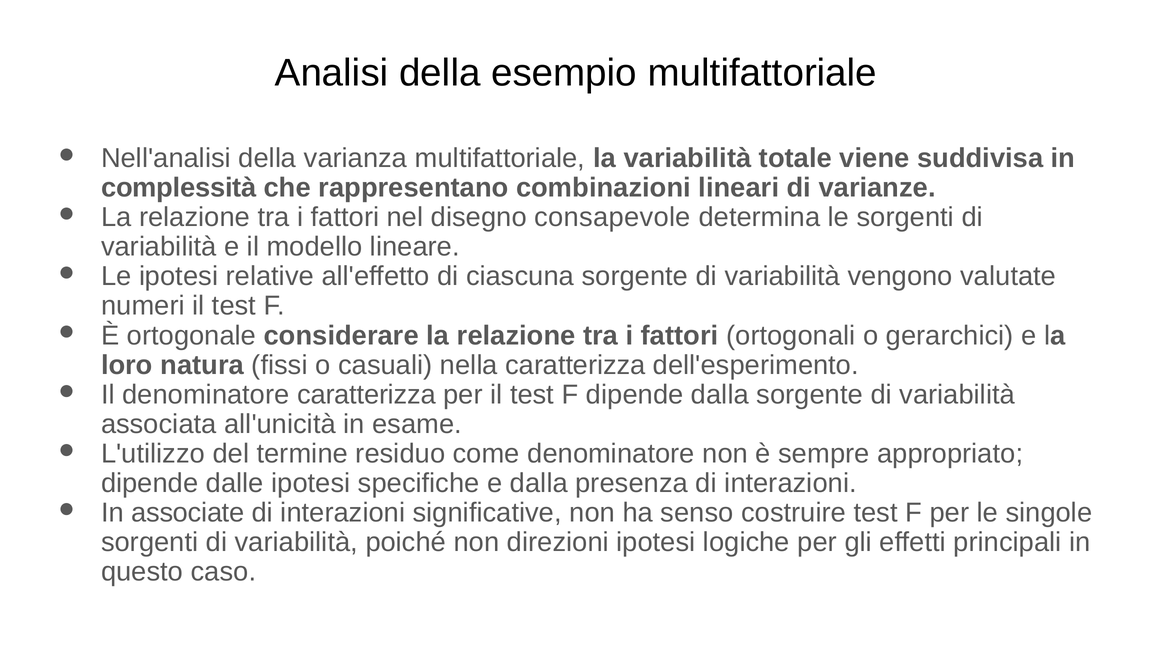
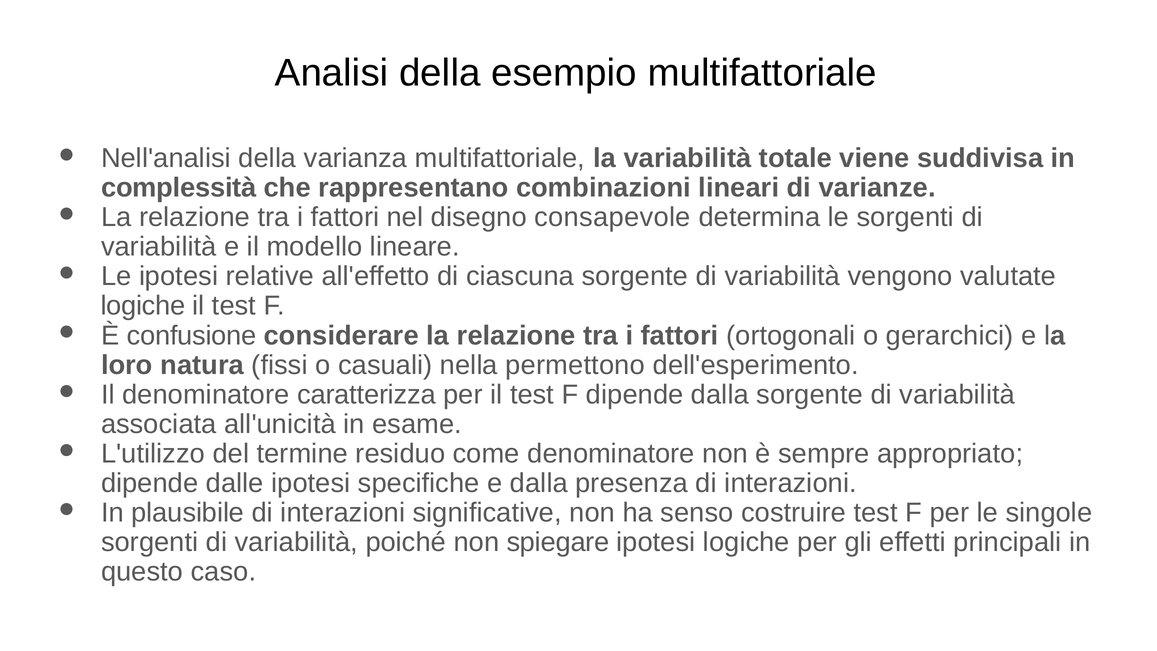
numeri at (143, 306): numeri -> logiche
ortogonale: ortogonale -> confusione
nella caratterizza: caratterizza -> permettono
associate: associate -> plausibile
direzioni: direzioni -> spiegare
